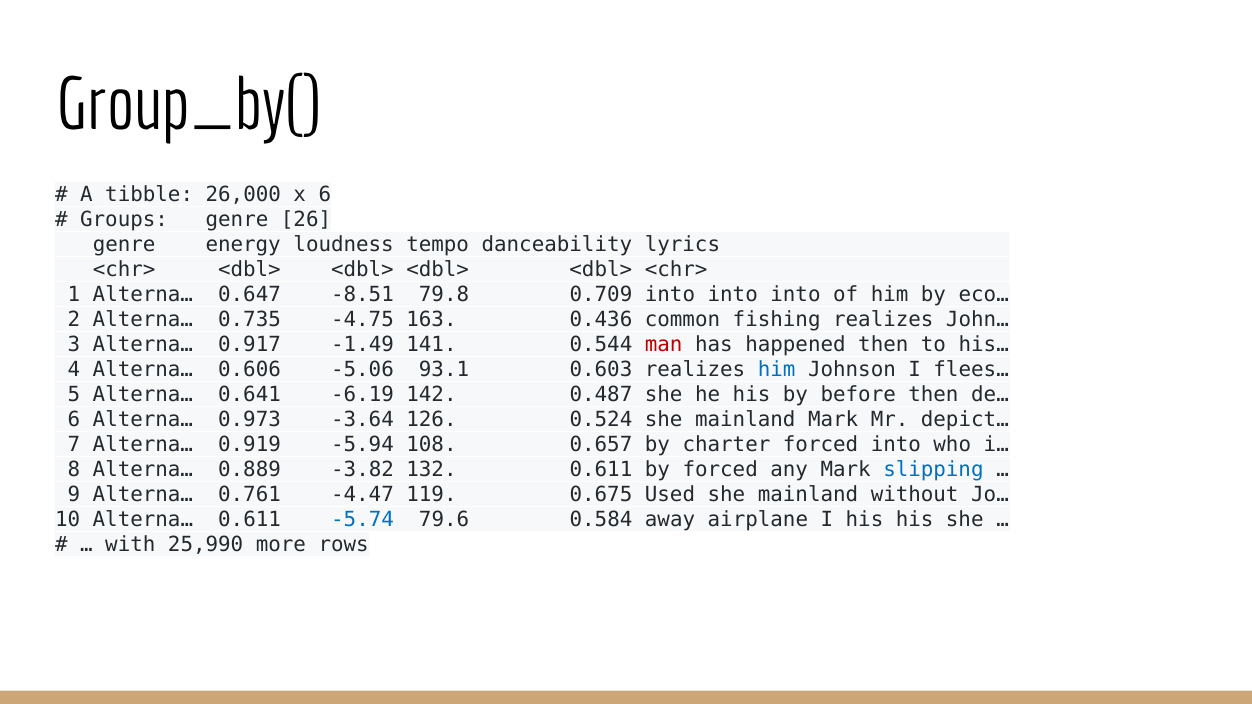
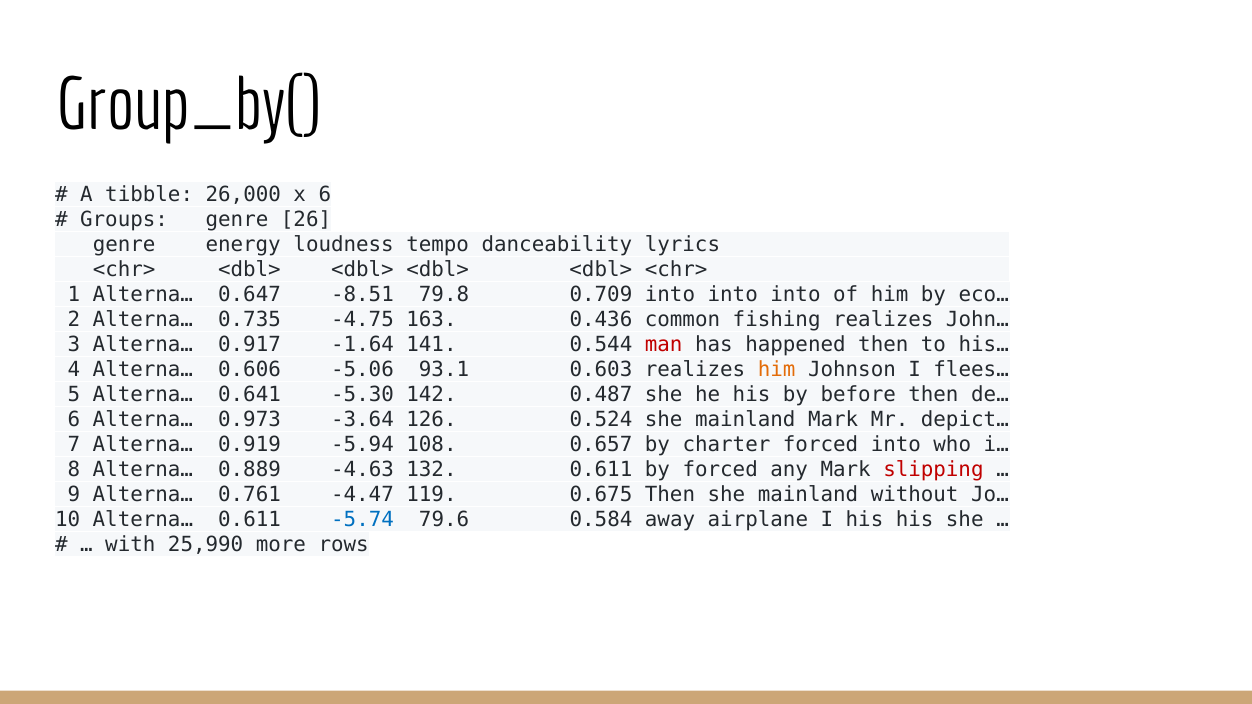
-1.49: -1.49 -> -1.64
him at (777, 370) colour: blue -> orange
-6.19: -6.19 -> -5.30
-3.82: -3.82 -> -4.63
slipping colour: blue -> red
0.675 Used: Used -> Then
